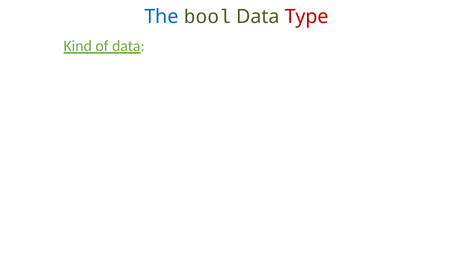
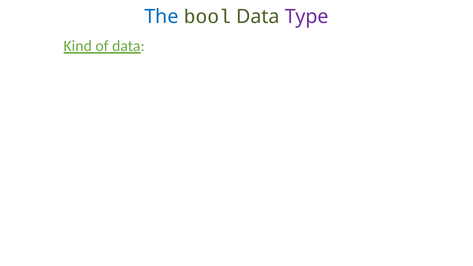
Type colour: red -> purple
